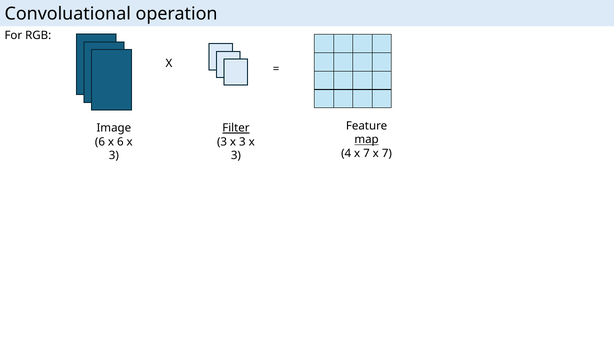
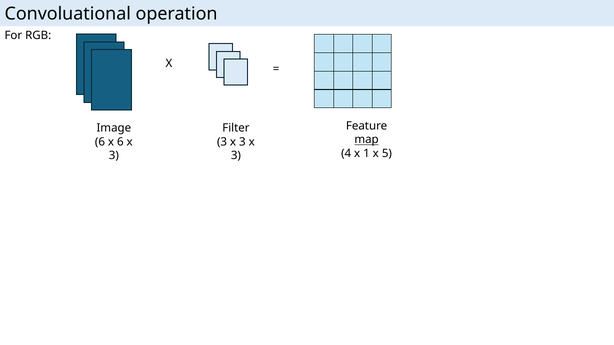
Filter underline: present -> none
4 x 7: 7 -> 1
7 at (387, 154): 7 -> 5
